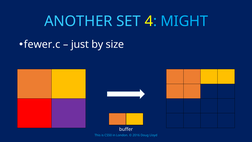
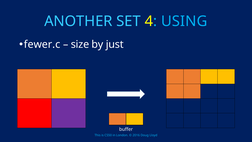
MIGHT: MIGHT -> USING
just: just -> size
size: size -> just
